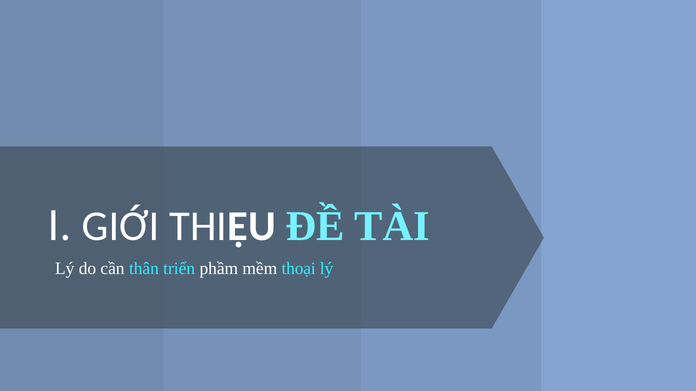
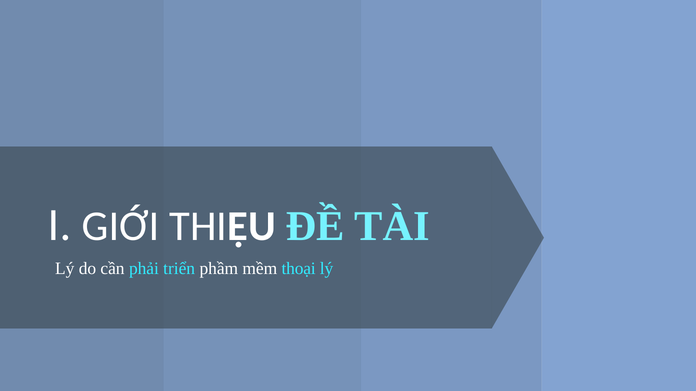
thân: thân -> phải
